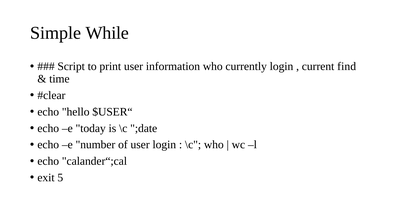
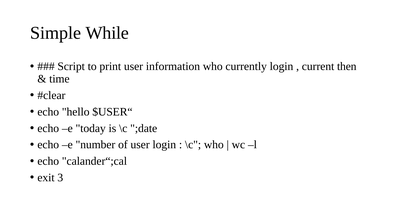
find: find -> then
5: 5 -> 3
